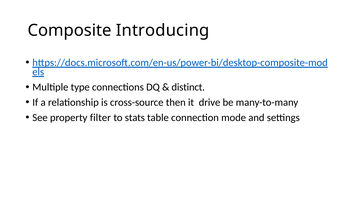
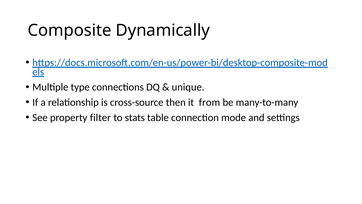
Introducing: Introducing -> Dynamically
distinct: distinct -> unique
drive: drive -> from
